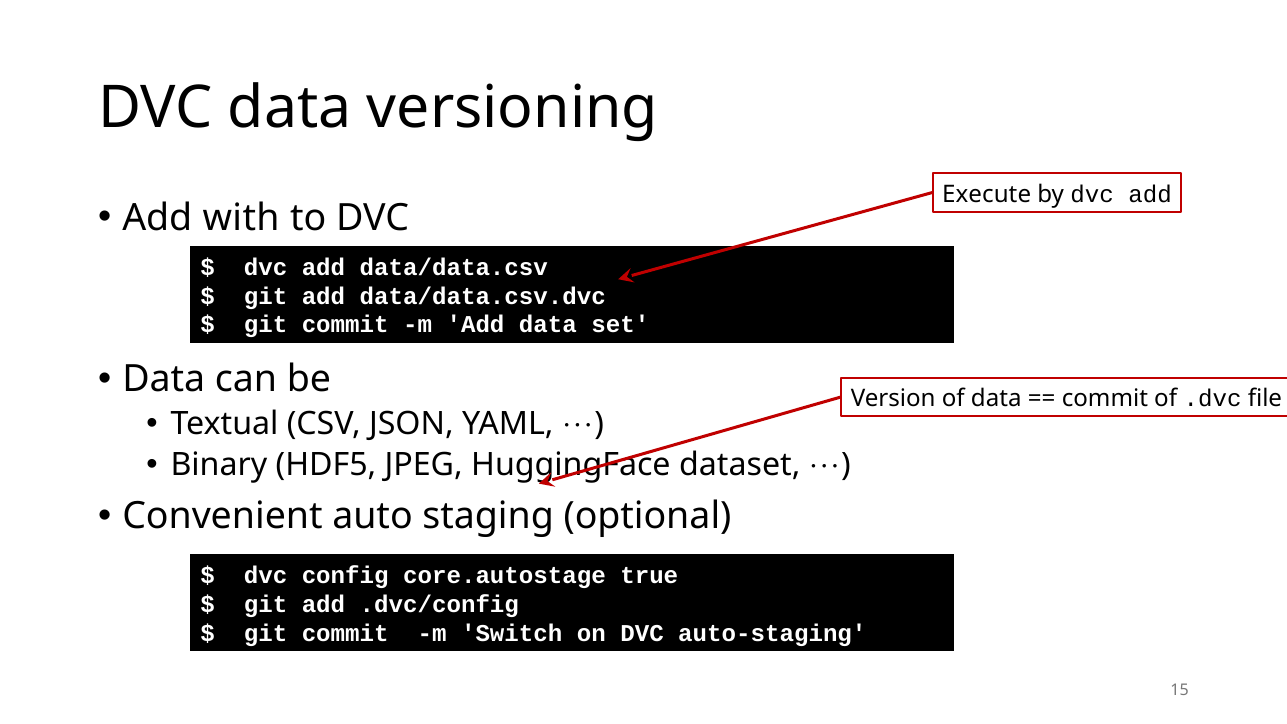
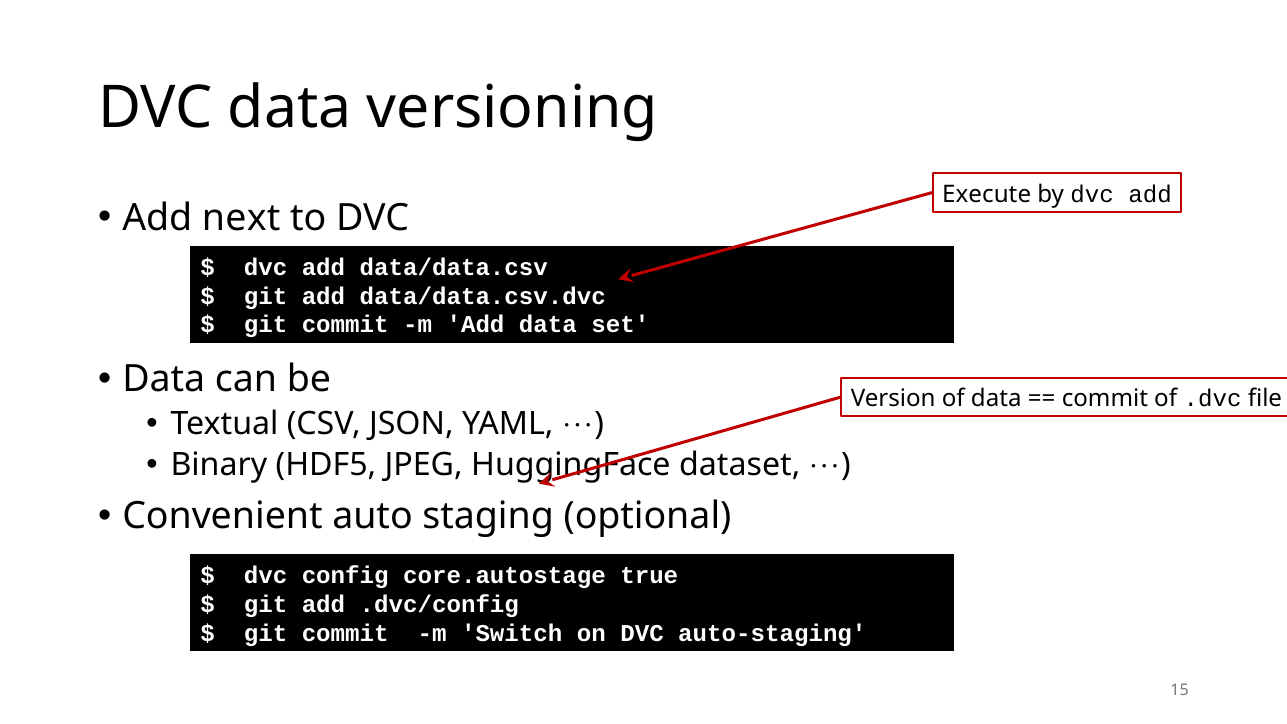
with: with -> next
